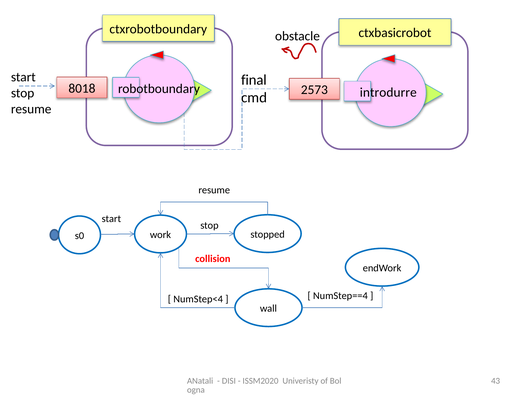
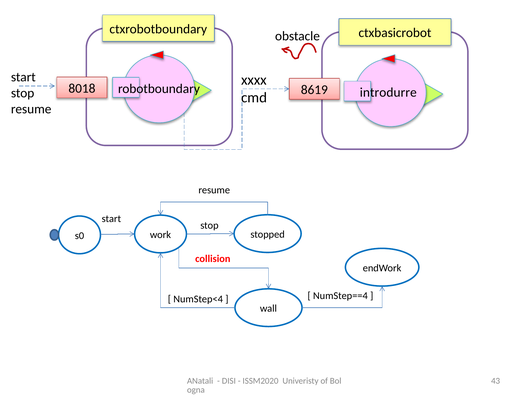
final: final -> xxxx
2573: 2573 -> 8619
